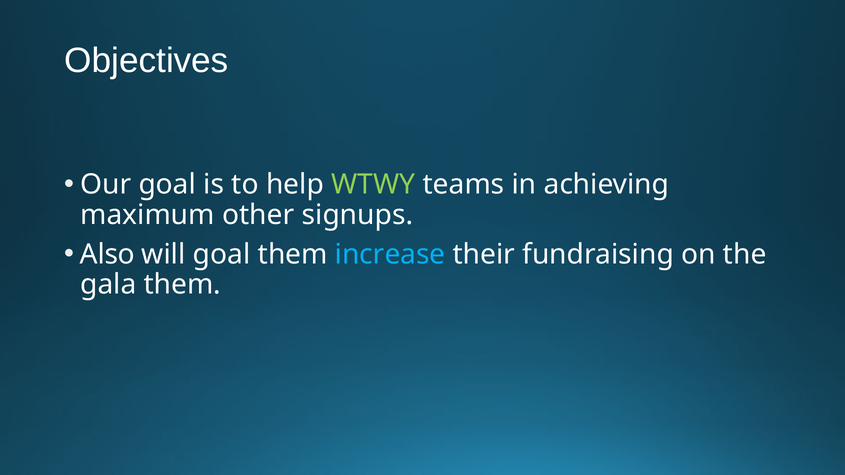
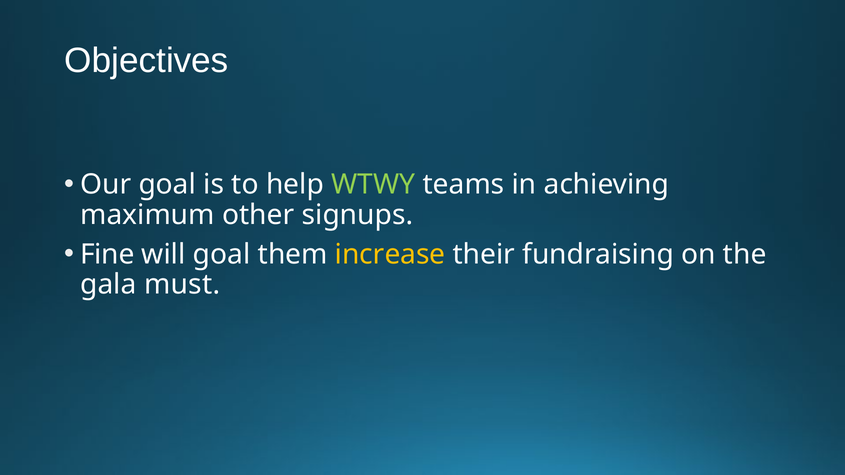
Also: Also -> Fine
increase colour: light blue -> yellow
gala them: them -> must
